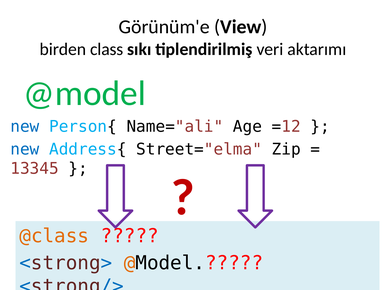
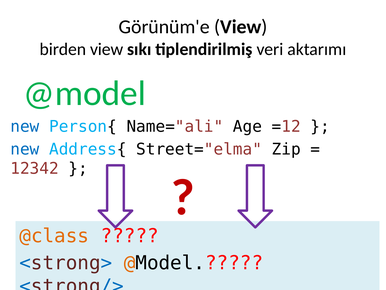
birden class: class -> view
13345: 13345 -> 12342
